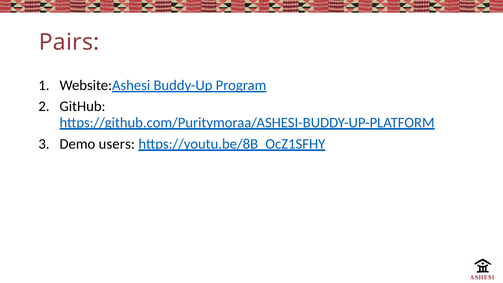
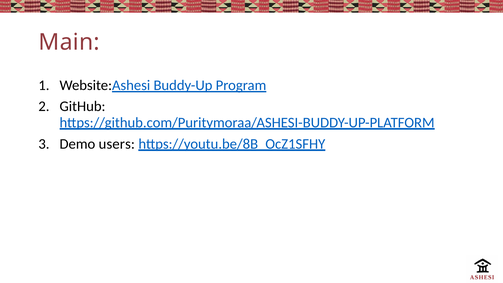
Pairs: Pairs -> Main
